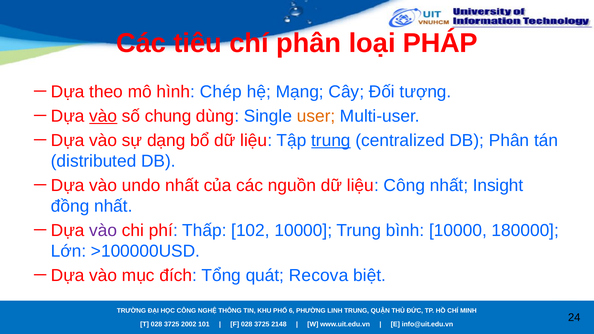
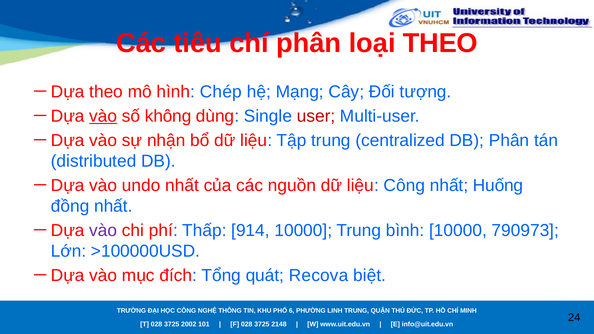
loại PHÁP: PHÁP -> THEO
chung: chung -> không
user colour: orange -> red
dạng: dạng -> nhận
trung at (331, 140) underline: present -> none
Insight: Insight -> Huống
102: 102 -> 914
180000: 180000 -> 790973
